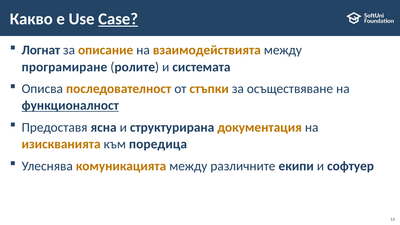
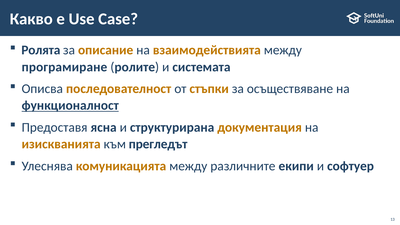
Case underline: present -> none
Логнат: Логнат -> Ролята
поредица: поредица -> прегледът
